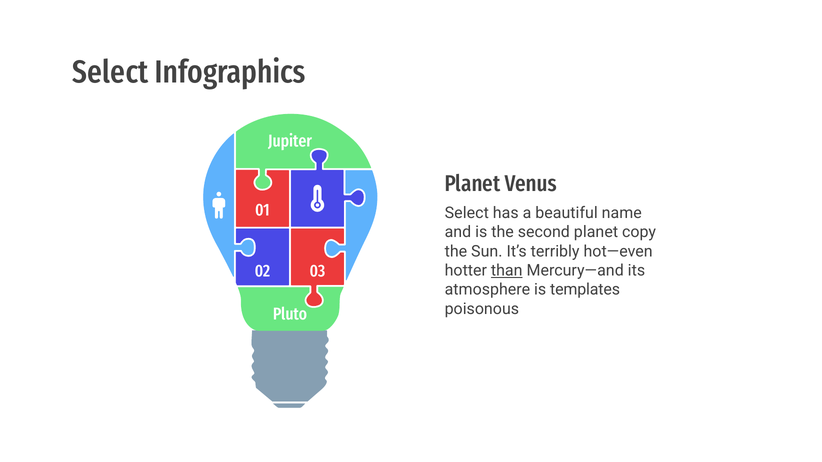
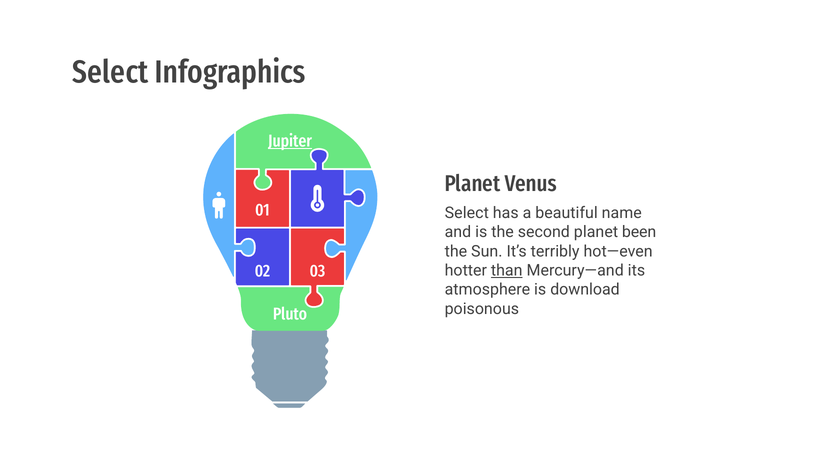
Jupiter underline: none -> present
copy: copy -> been
templates: templates -> download
